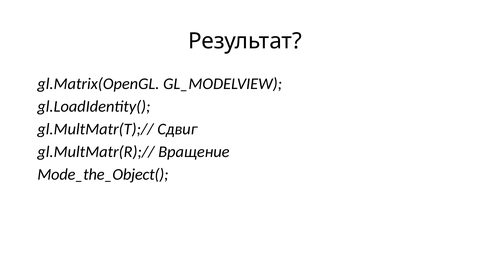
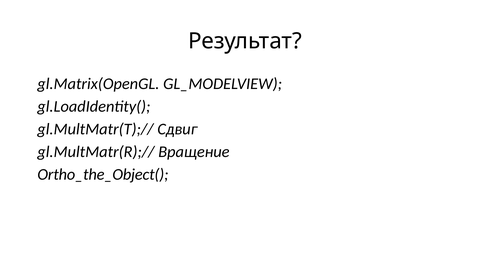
Mode_the_Object(: Mode_the_Object( -> Ortho_the_Object(
